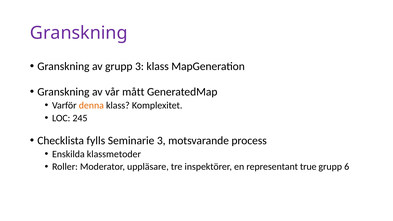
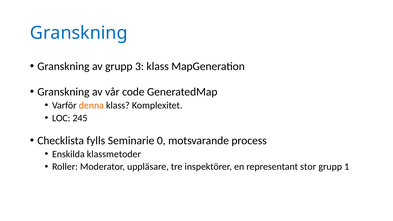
Granskning at (79, 33) colour: purple -> blue
mått: mått -> code
Seminarie 3: 3 -> 0
true: true -> stor
6: 6 -> 1
